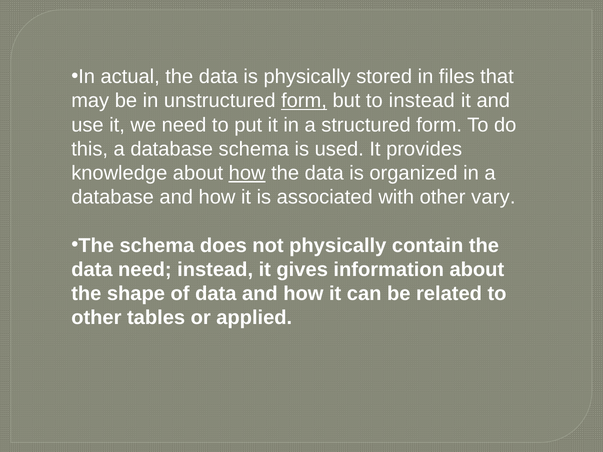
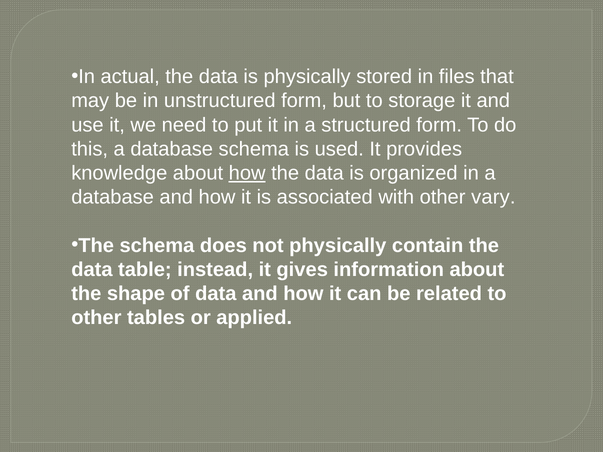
form at (304, 101) underline: present -> none
to instead: instead -> storage
data need: need -> table
